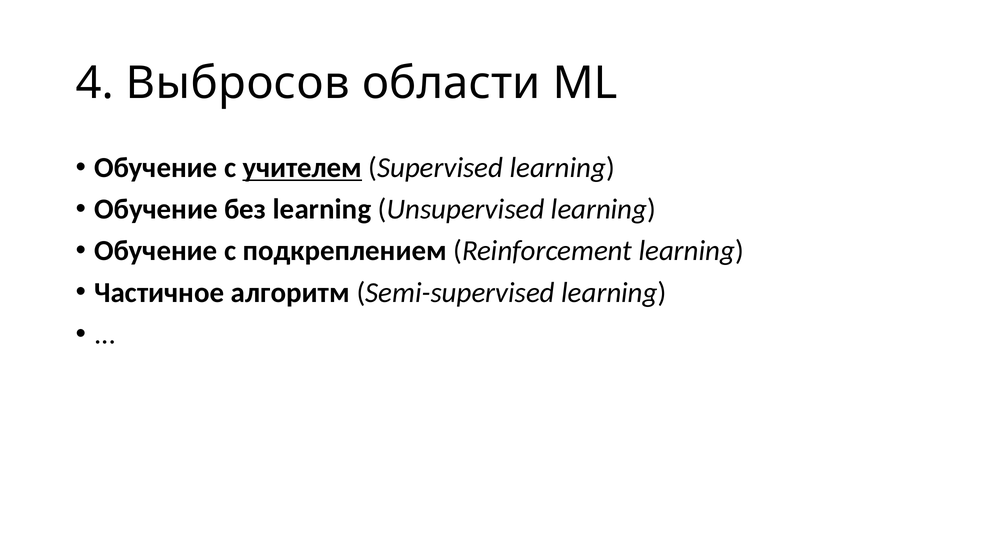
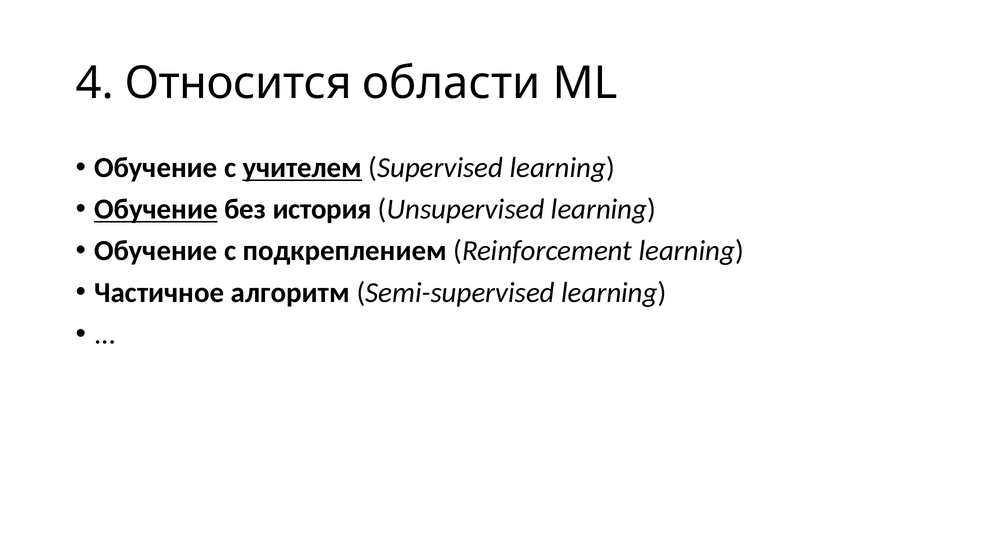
Выбросов: Выбросов -> Относится
Обучение at (156, 209) underline: none -> present
без learning: learning -> история
